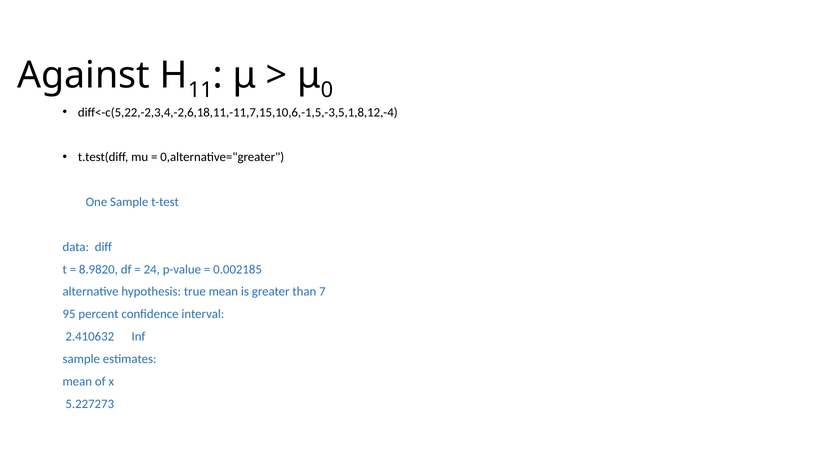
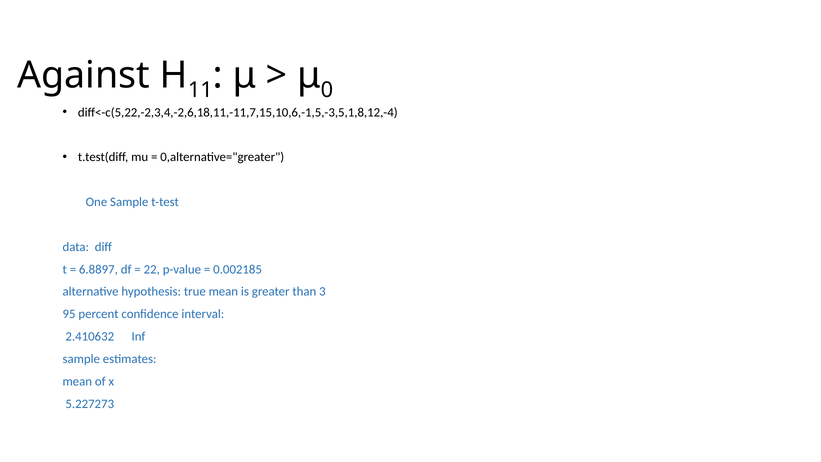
8.9820: 8.9820 -> 6.8897
24: 24 -> 22
7: 7 -> 3
